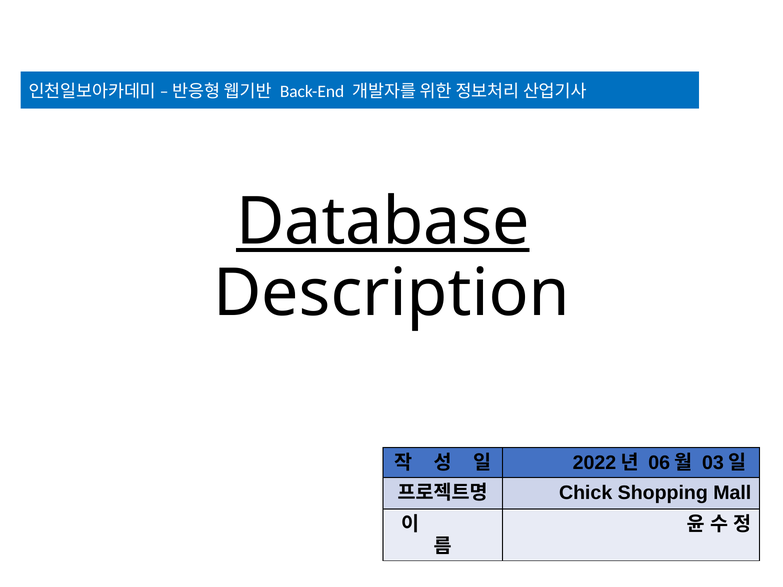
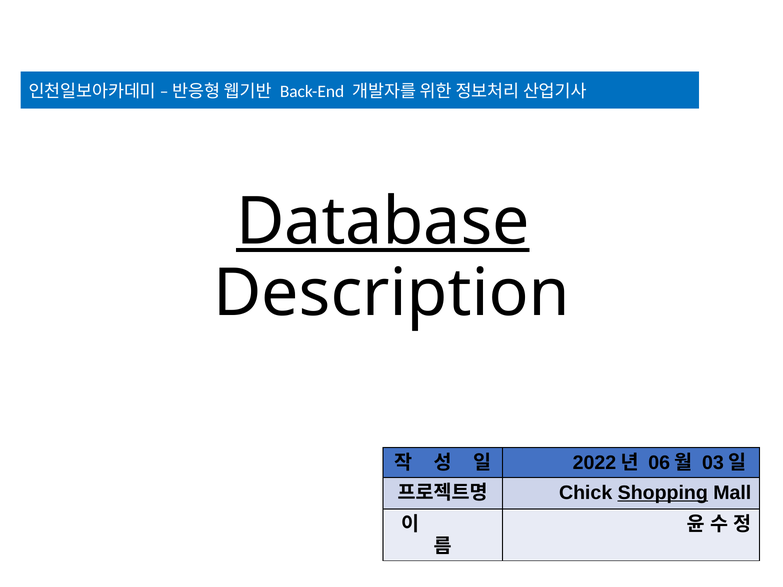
Shopping underline: none -> present
